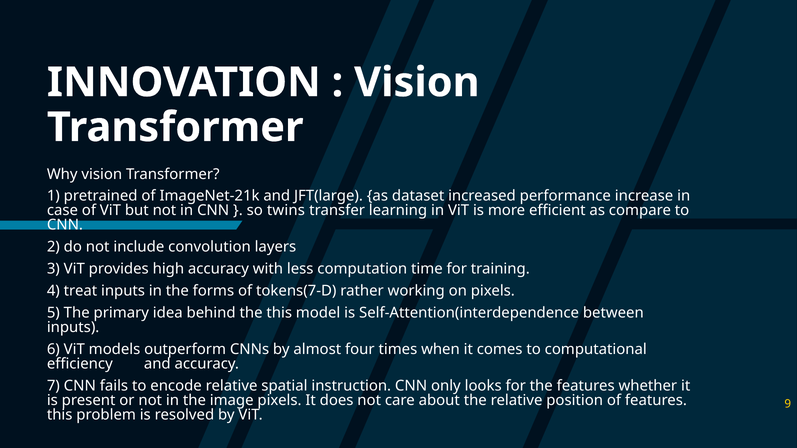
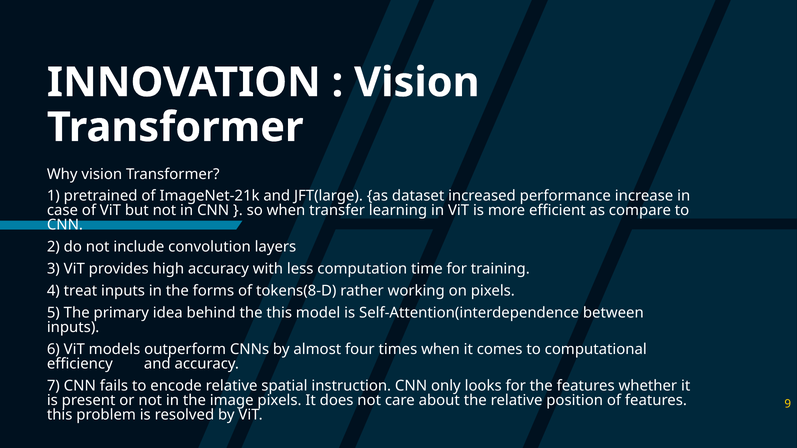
so twins: twins -> when
tokens(7-D: tokens(7-D -> tokens(8-D
